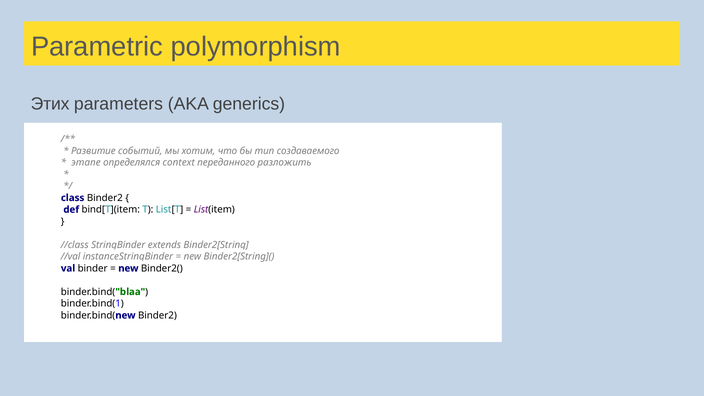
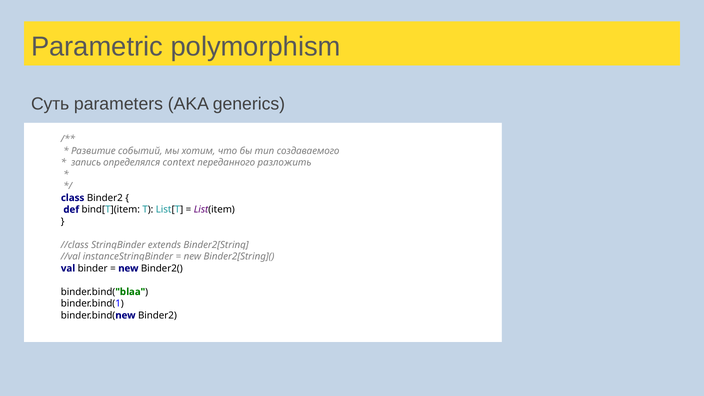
Этих: Этих -> Суть
этапе: этапе -> запись
